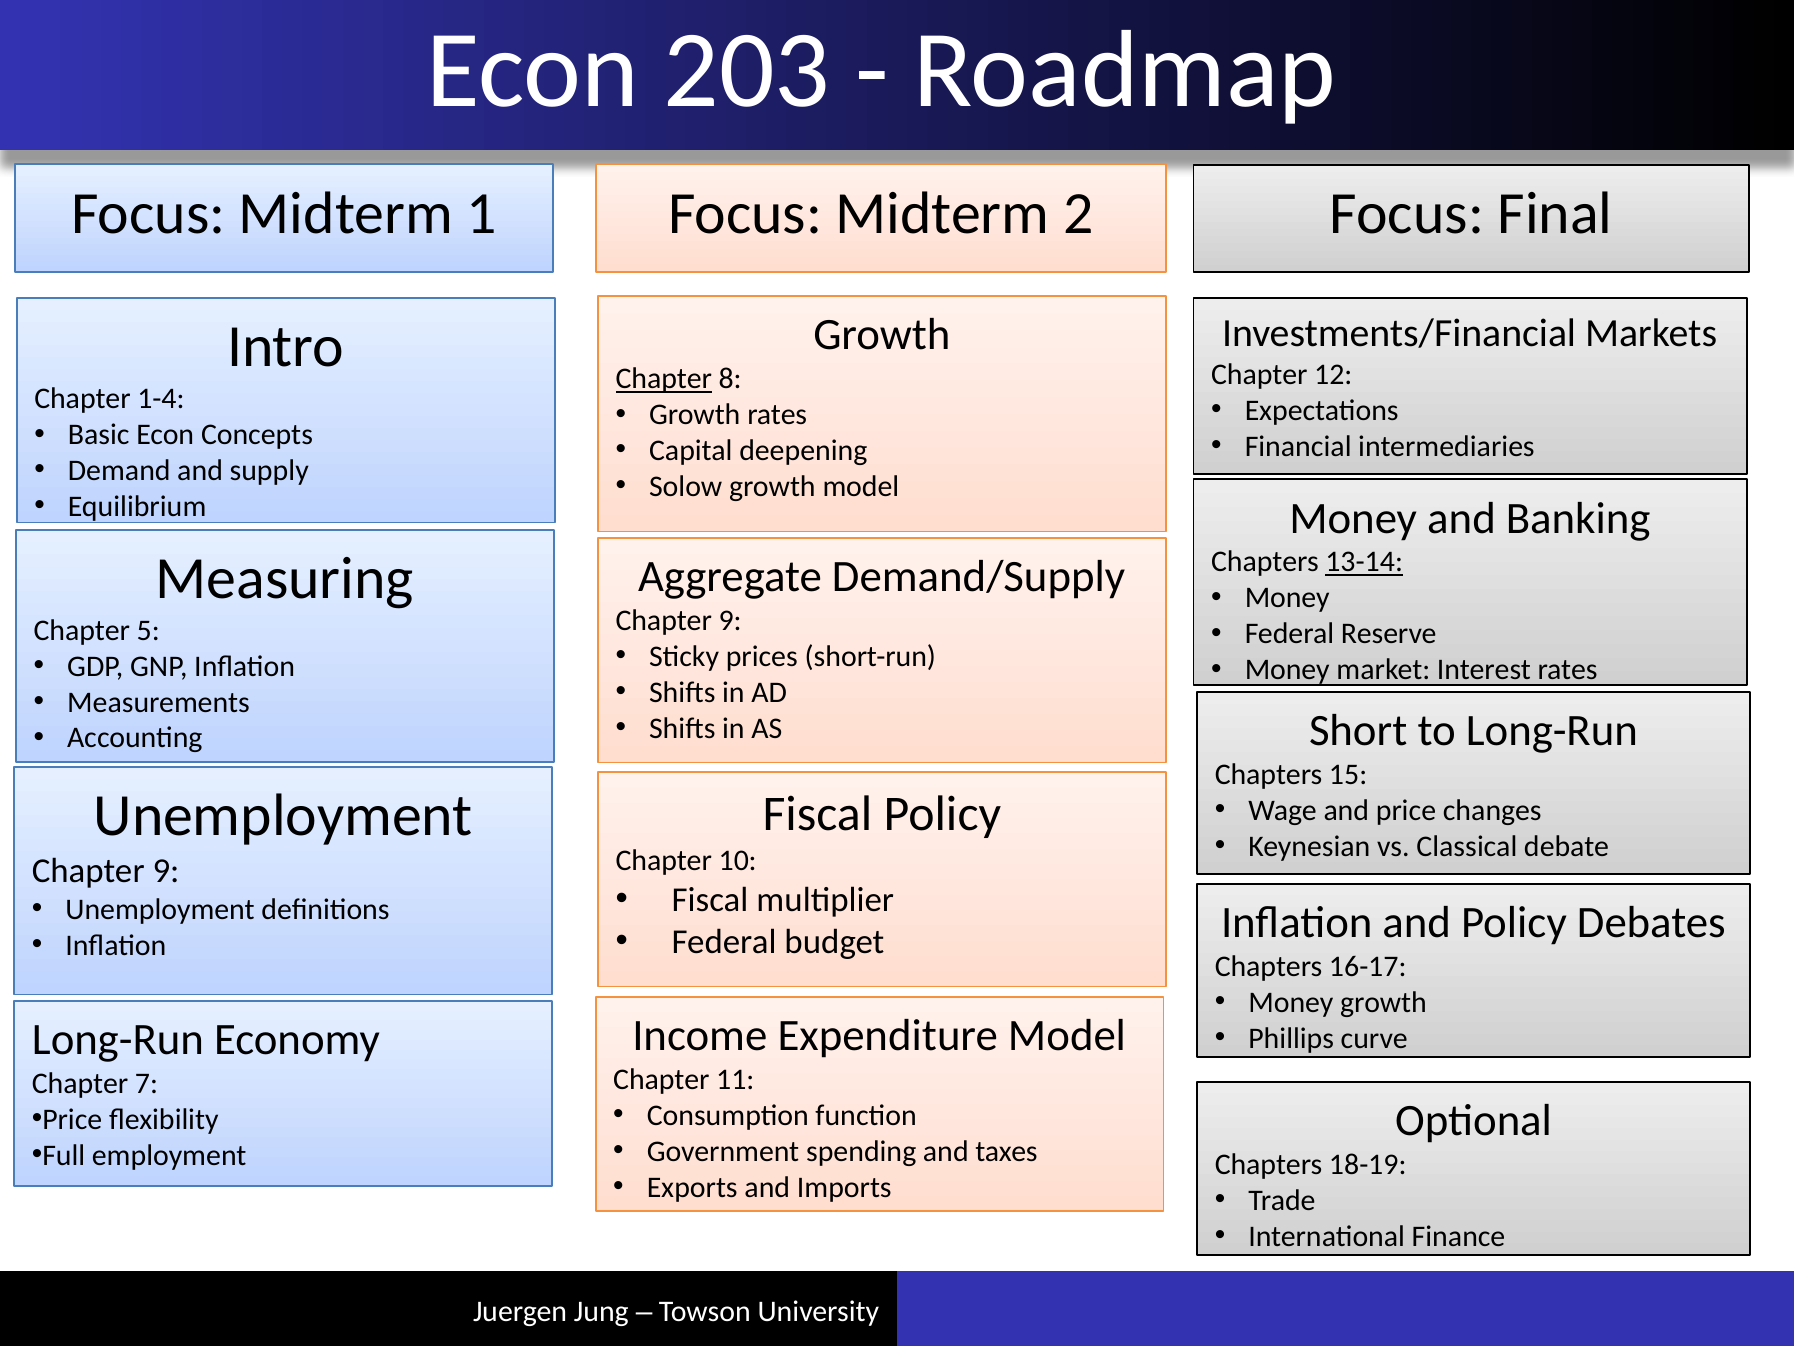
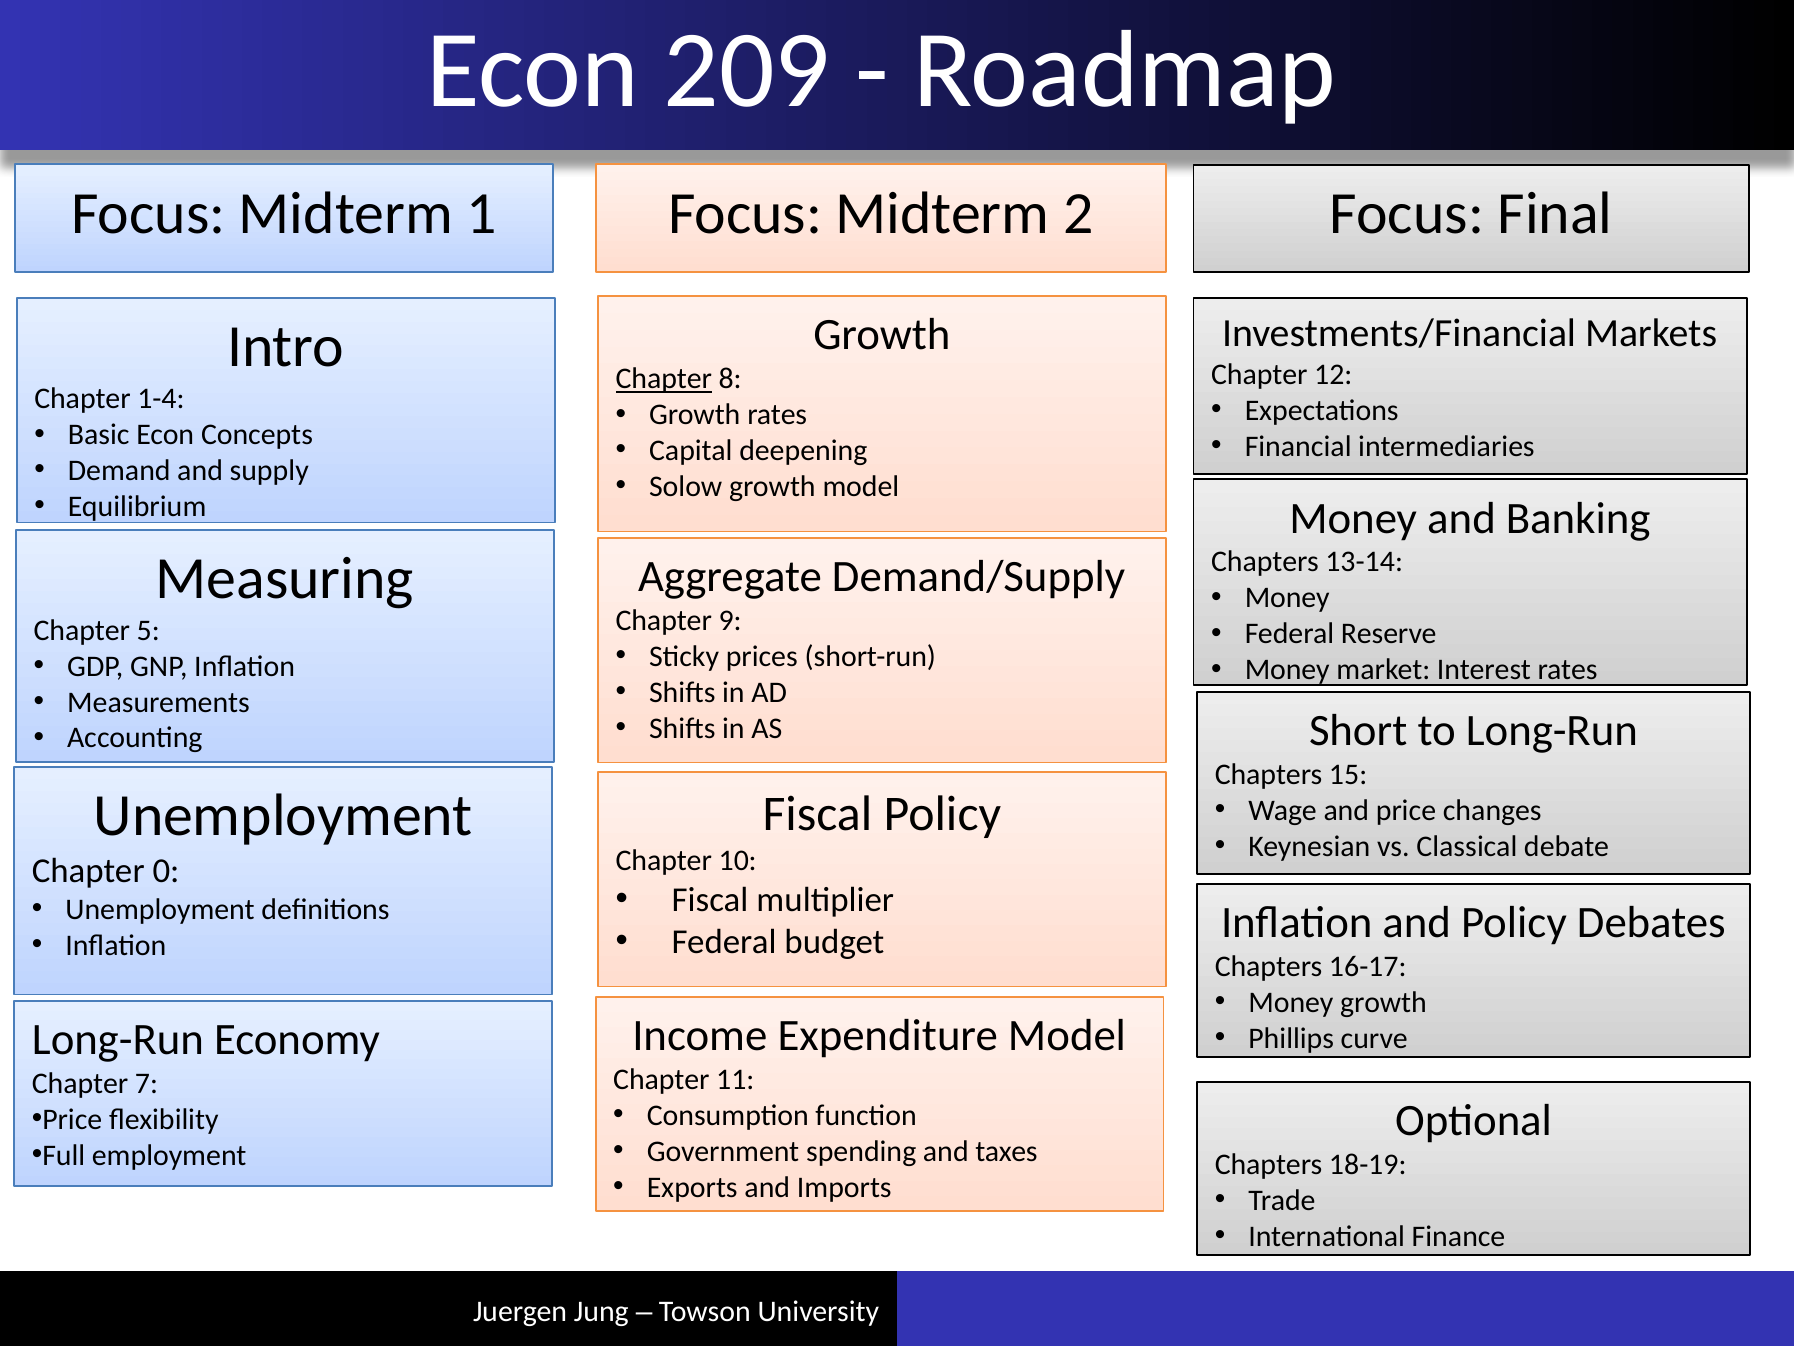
203: 203 -> 209
13-14 underline: present -> none
9 at (166, 871): 9 -> 0
